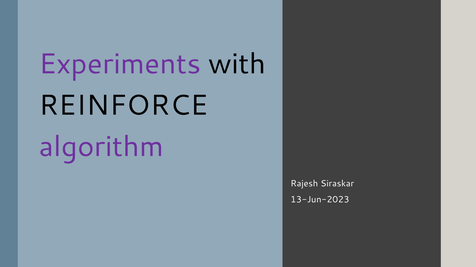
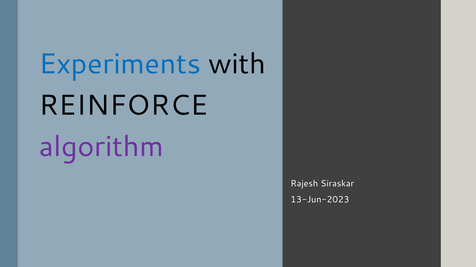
Experiments colour: purple -> blue
